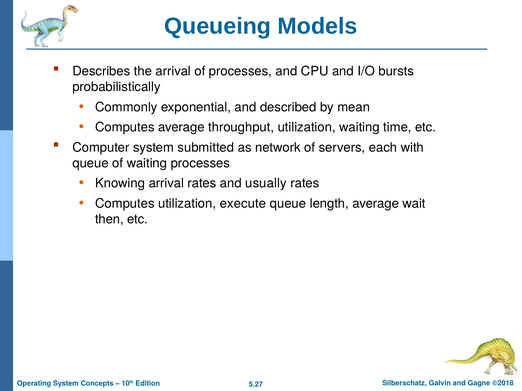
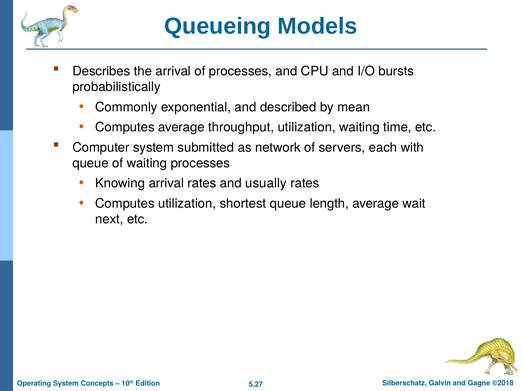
execute: execute -> shortest
then: then -> next
